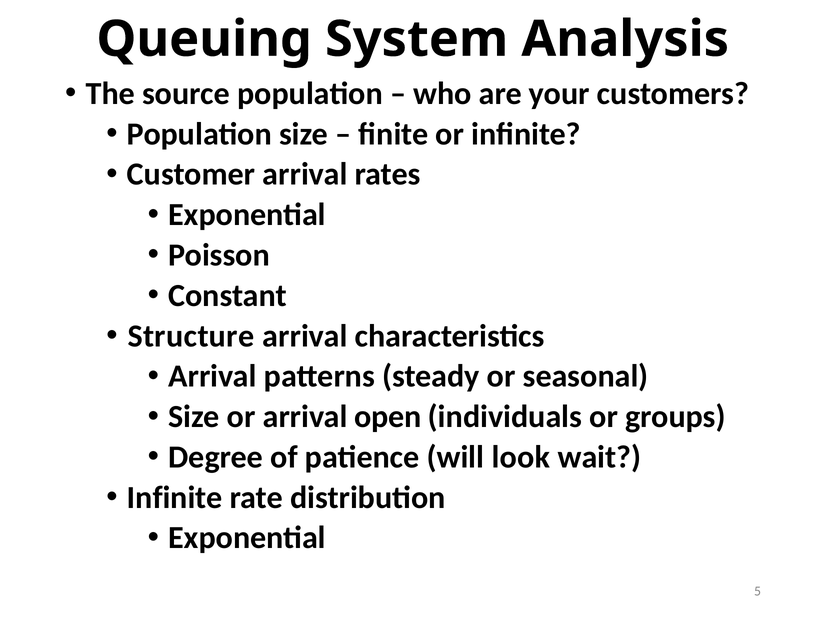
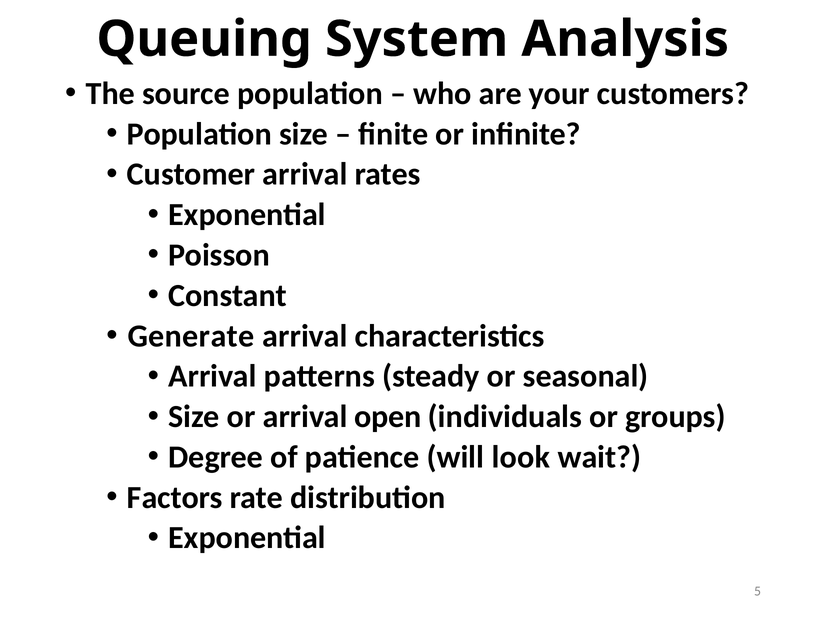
Structure: Structure -> Generate
Infinite at (175, 498): Infinite -> Factors
